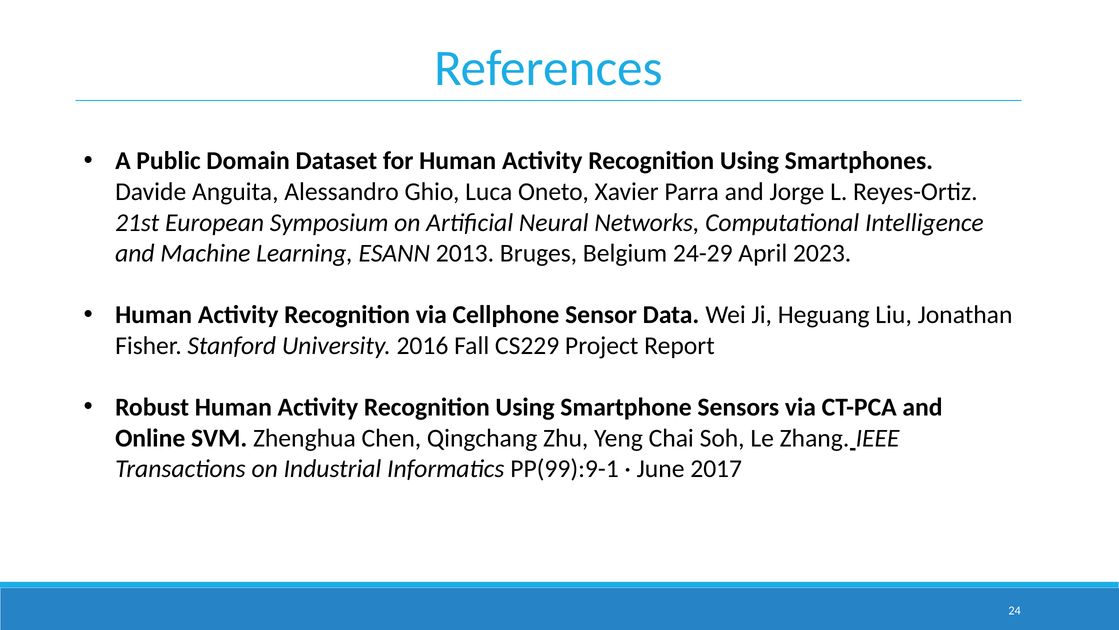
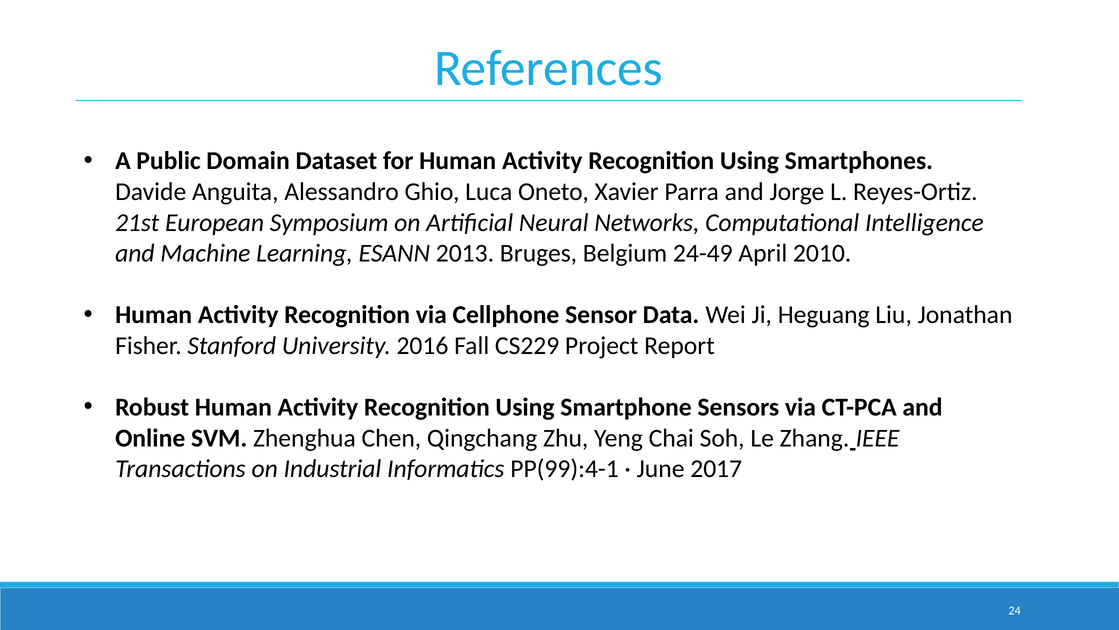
24-29: 24-29 -> 24-49
2023: 2023 -> 2010
PP(99):9-1: PP(99):9-1 -> PP(99):4-1
